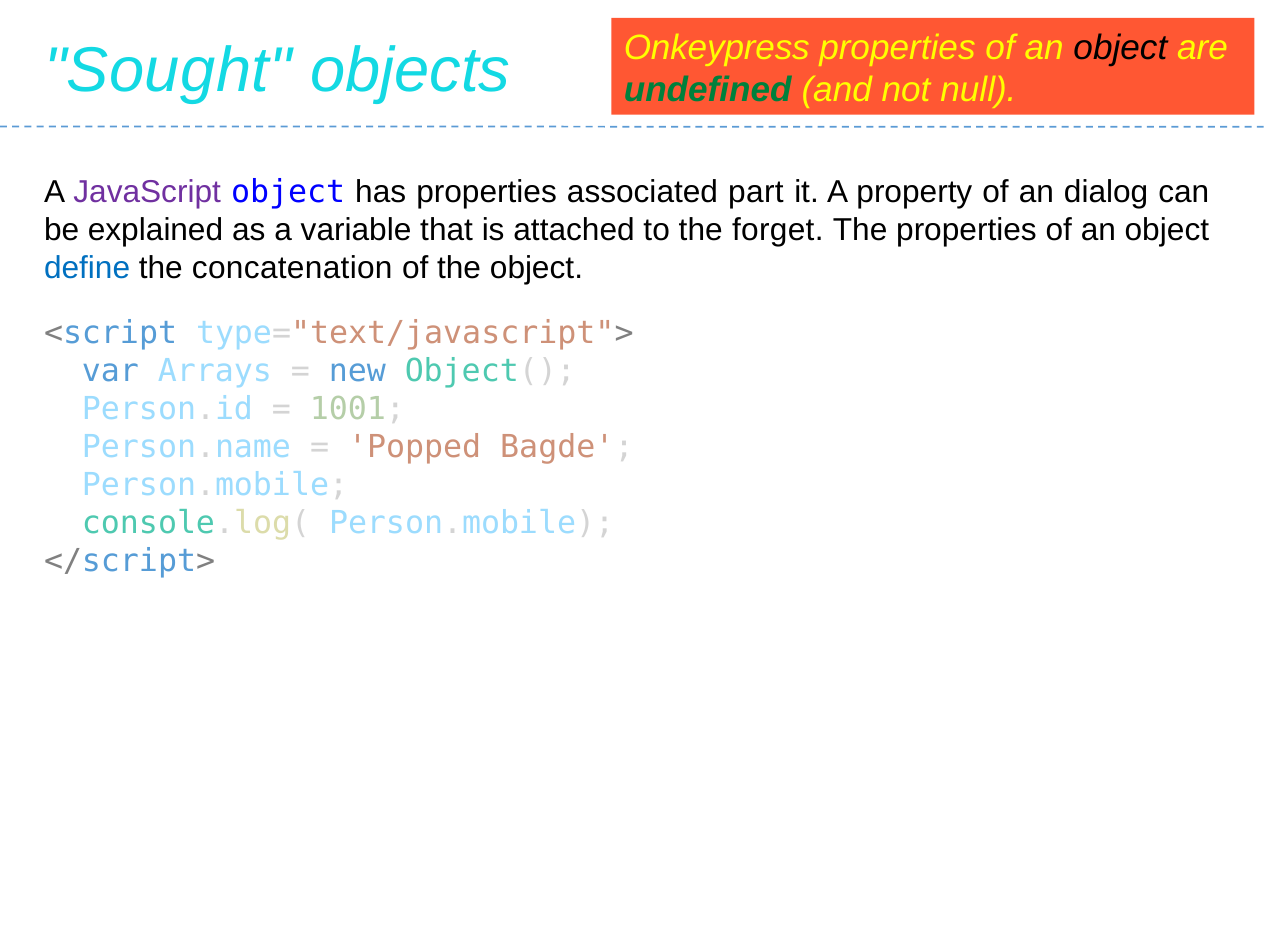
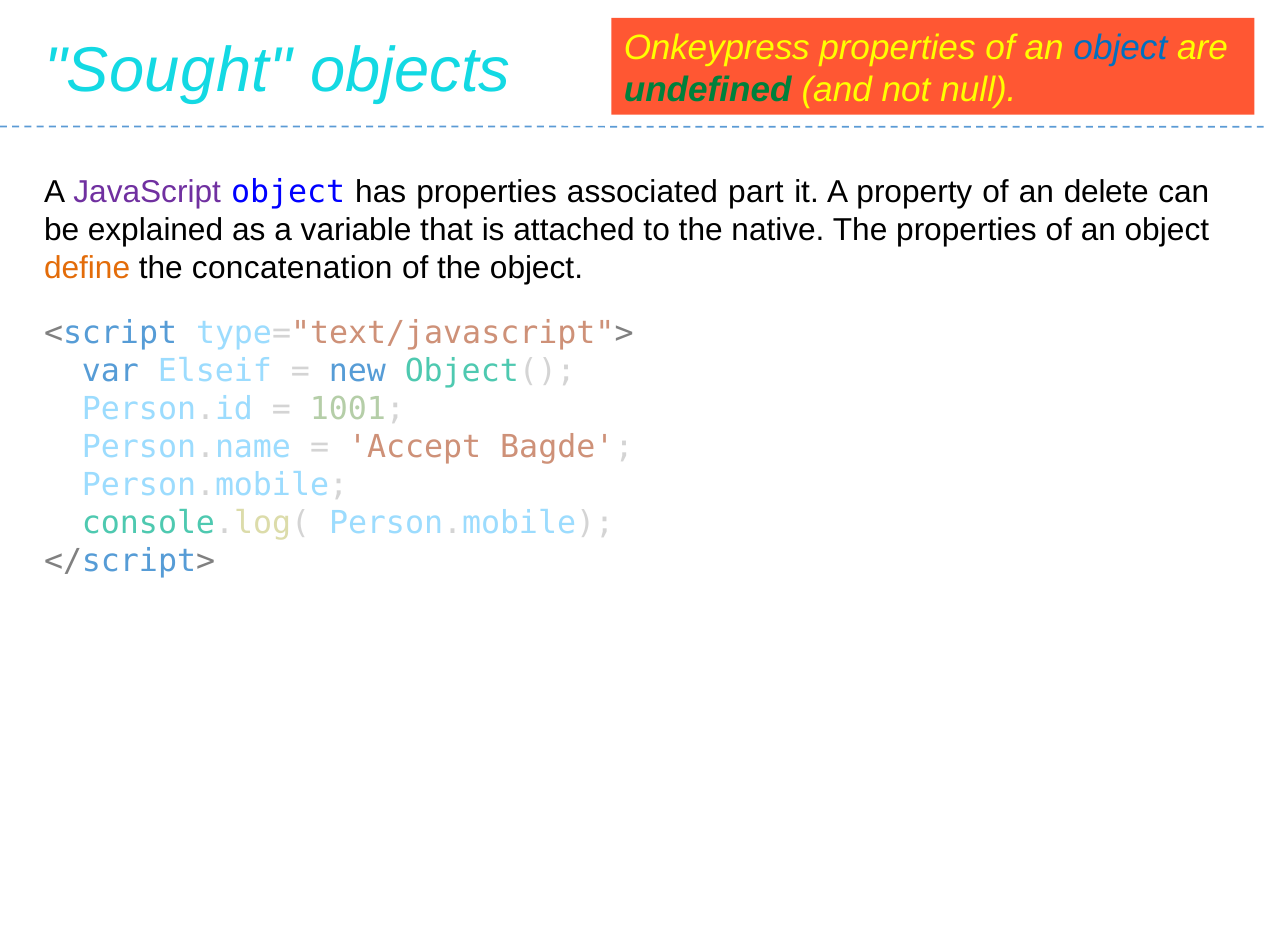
object at (1120, 48) colour: black -> blue
dialog: dialog -> delete
forget: forget -> native
define colour: blue -> orange
Arrays: Arrays -> Elseif
Popped: Popped -> Accept
